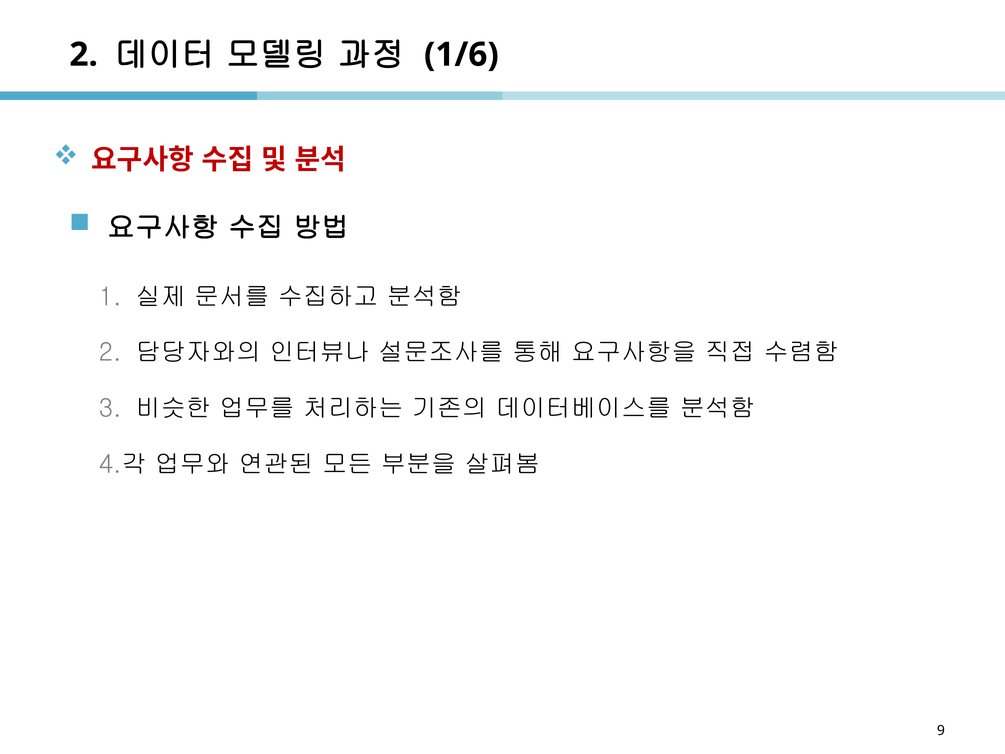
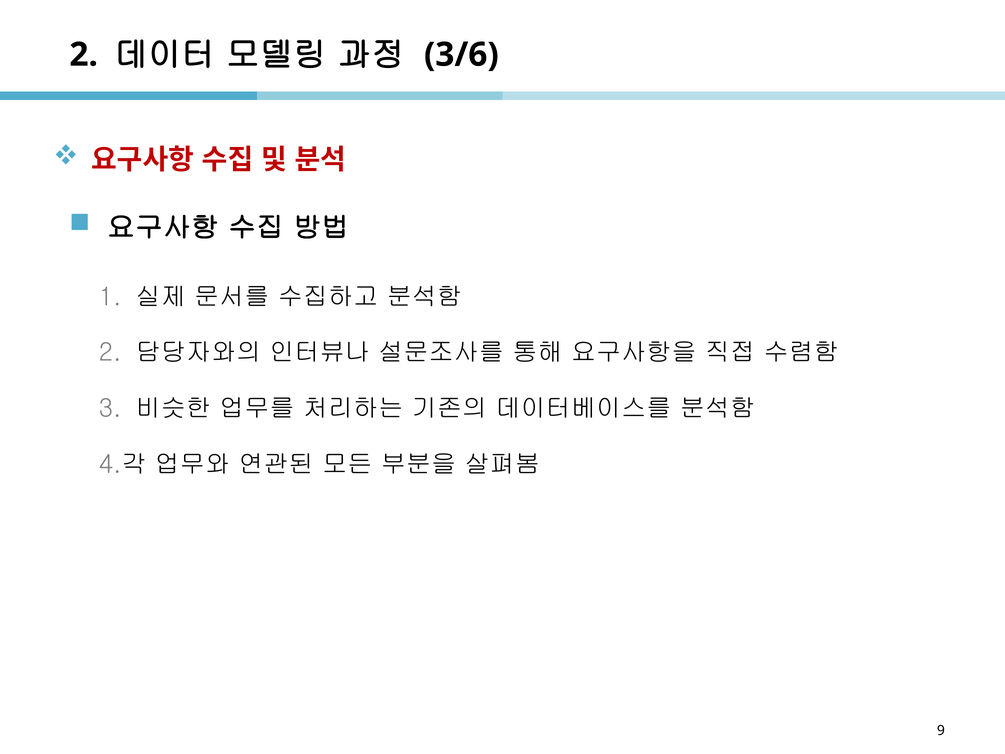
1/6: 1/6 -> 3/6
